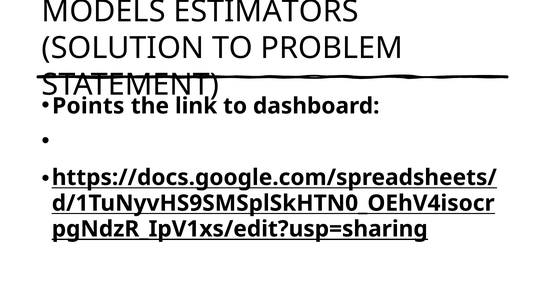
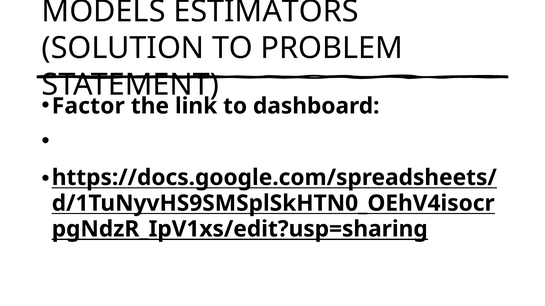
Points: Points -> Factor
